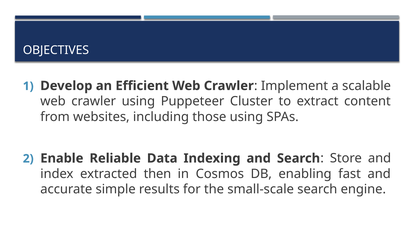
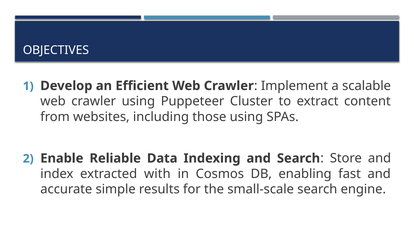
then: then -> with
